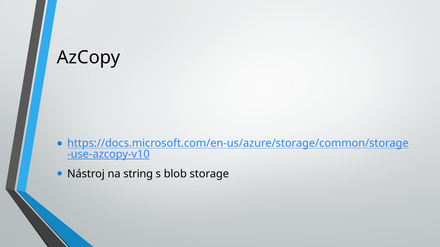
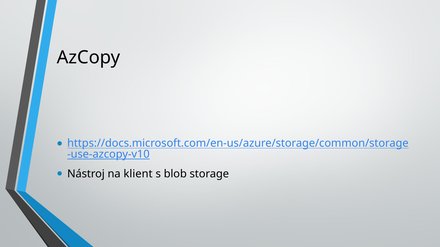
string: string -> klient
